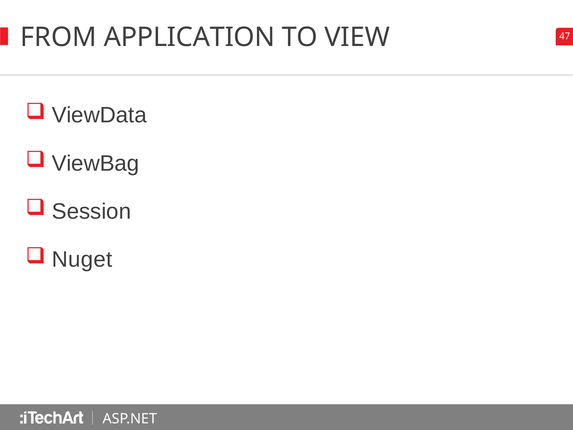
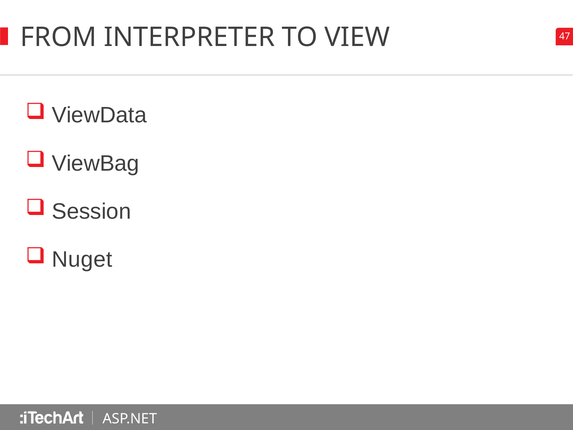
APPLICATION: APPLICATION -> INTERPRETER
